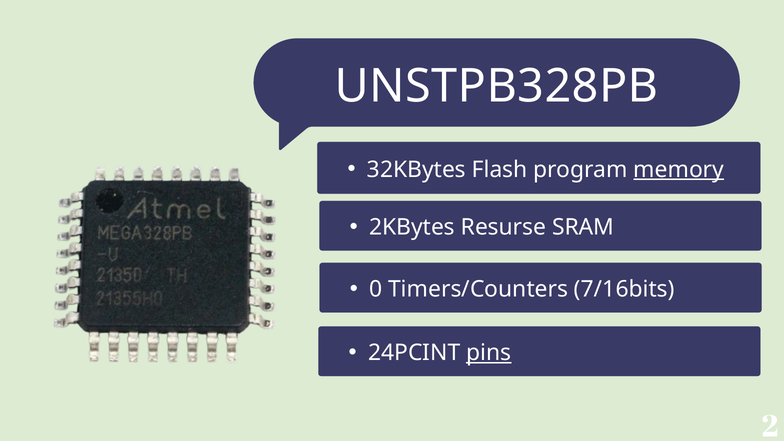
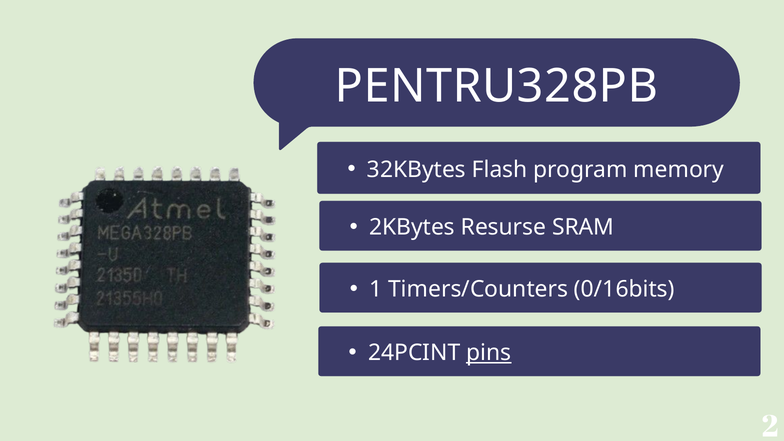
UNSTPB328PB: UNSTPB328PB -> PENTRU328PB
memory underline: present -> none
0: 0 -> 1
7/16bits: 7/16bits -> 0/16bits
